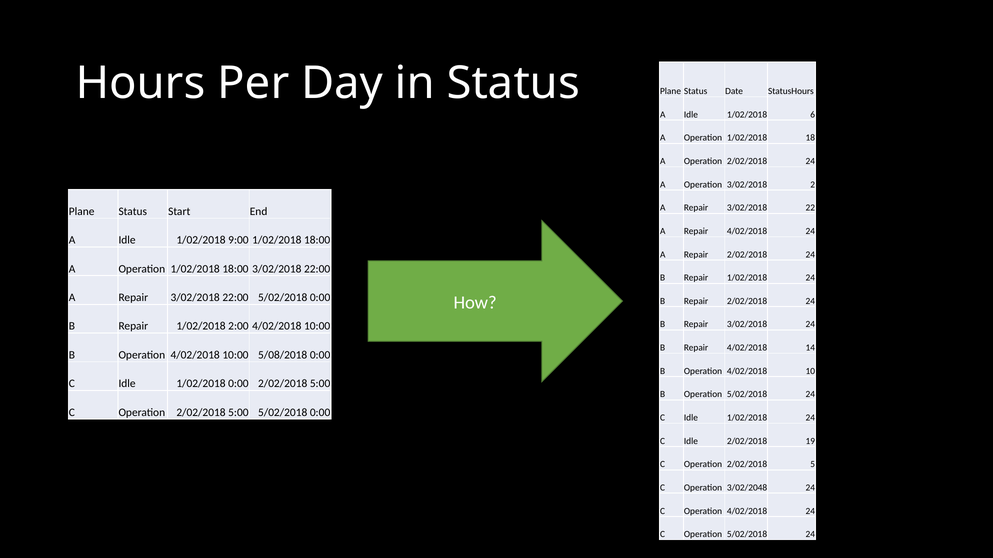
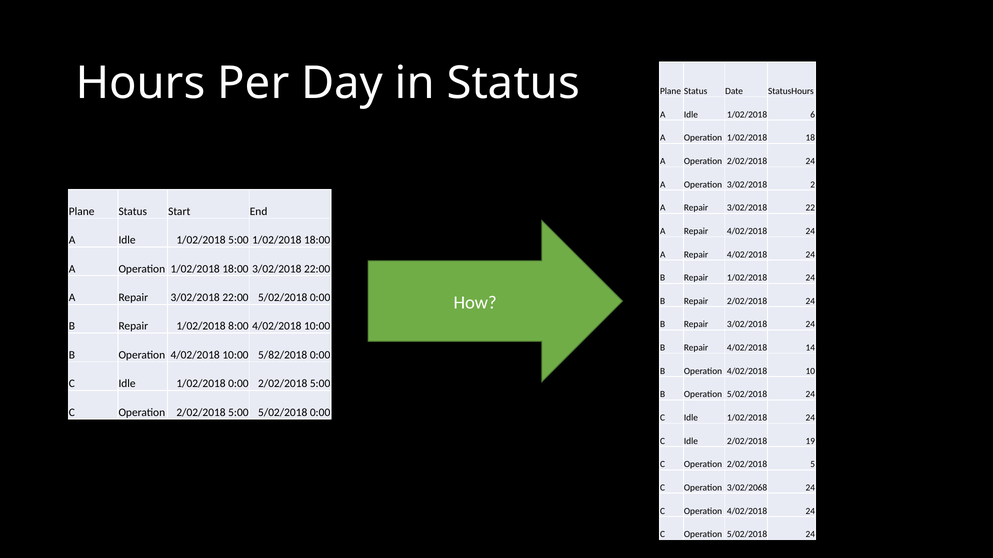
1/02/2018 9:00: 9:00 -> 5:00
2/02/2018 at (747, 255): 2/02/2018 -> 4/02/2018
2:00: 2:00 -> 8:00
5/08/2018: 5/08/2018 -> 5/82/2018
3/02/2048: 3/02/2048 -> 3/02/2068
